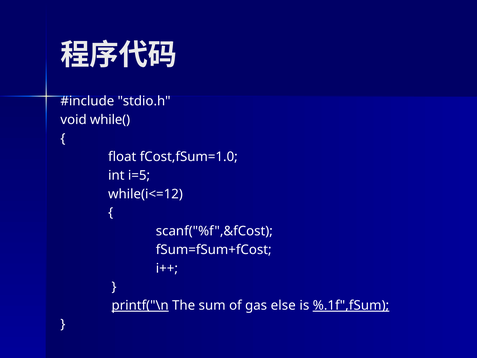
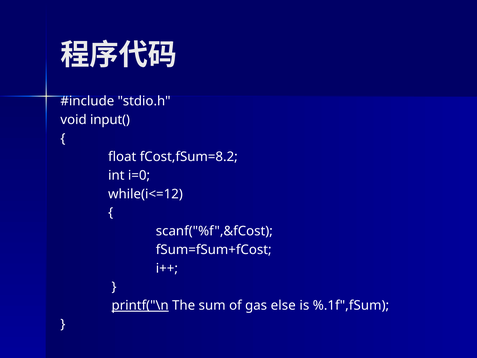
while(: while( -> input(
fCost,fSum=1.0: fCost,fSum=1.0 -> fCost,fSum=8.2
i=5: i=5 -> i=0
%.1f",fSum underline: present -> none
